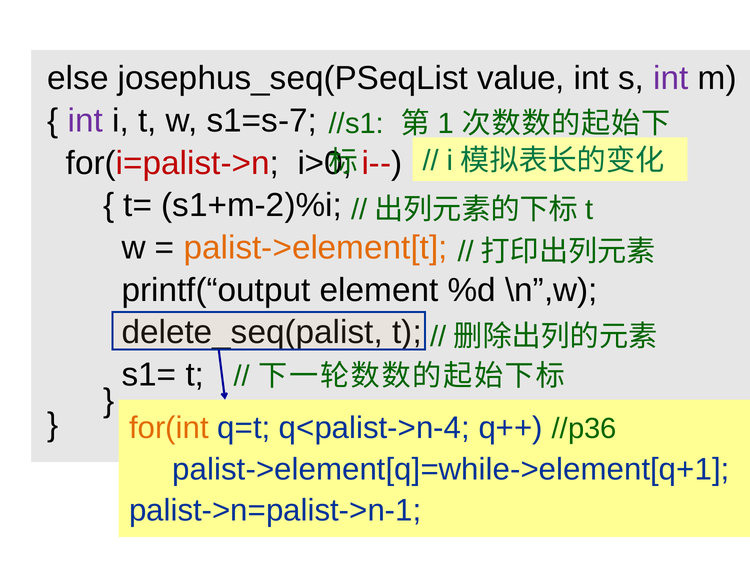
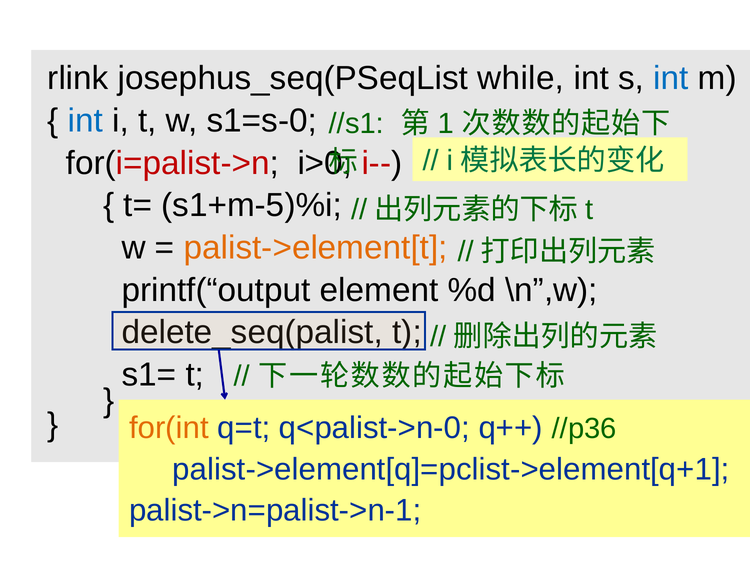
else: else -> rlink
value: value -> while
int at (671, 78) colour: purple -> blue
int at (85, 121) colour: purple -> blue
s1=s-7: s1=s-7 -> s1=s-0
s1+m-2)%i: s1+m-2)%i -> s1+m-5)%i
q<palist->n-4: q<palist->n-4 -> q<palist->n-0
palist->element[q]=while->element[q+1: palist->element[q]=while->element[q+1 -> palist->element[q]=pclist->element[q+1
